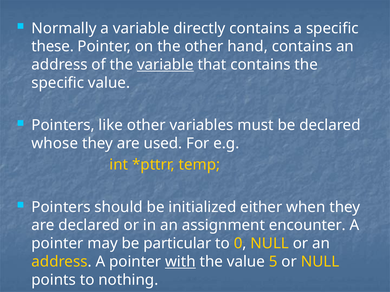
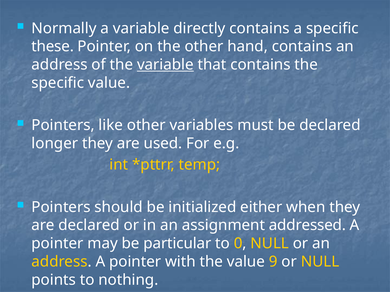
whose: whose -> longer
encounter: encounter -> addressed
with underline: present -> none
5: 5 -> 9
